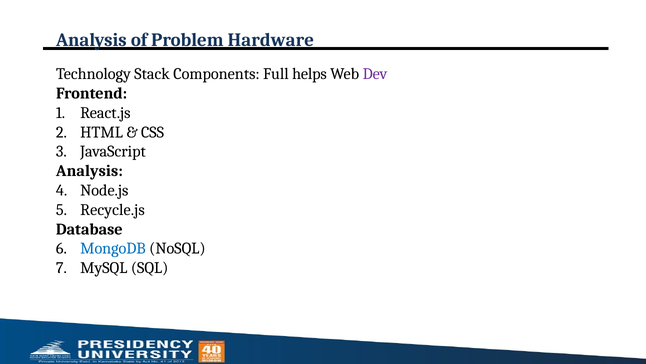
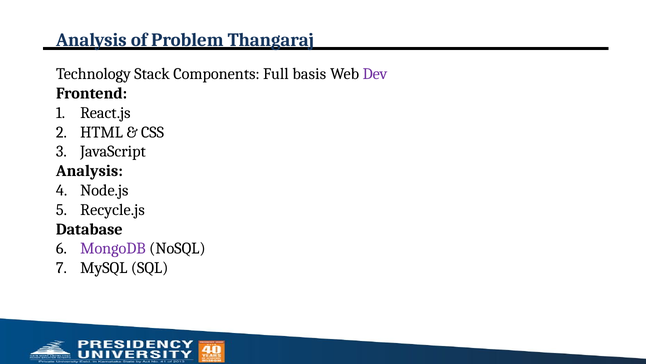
Hardware: Hardware -> Thangaraj
helps: helps -> basis
MongoDB colour: blue -> purple
